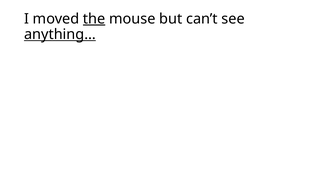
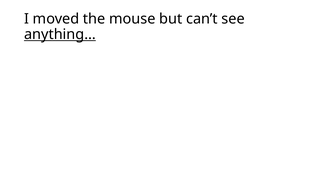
the underline: present -> none
